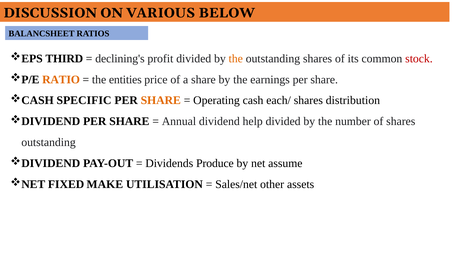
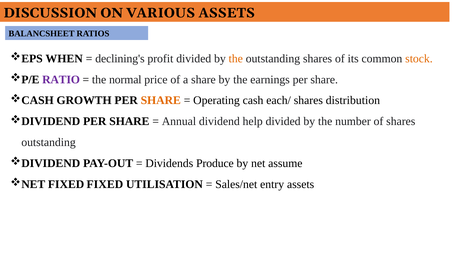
VARIOUS BELOW: BELOW -> ASSETS
THIRD: THIRD -> WHEN
stock colour: red -> orange
RATIO colour: orange -> purple
entities: entities -> normal
SPECIFIC: SPECIFIC -> GROWTH
FIXED MAKE: MAKE -> FIXED
other: other -> entry
